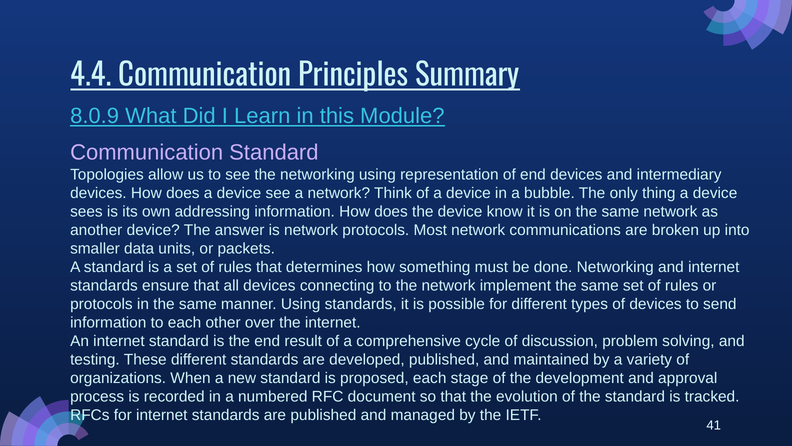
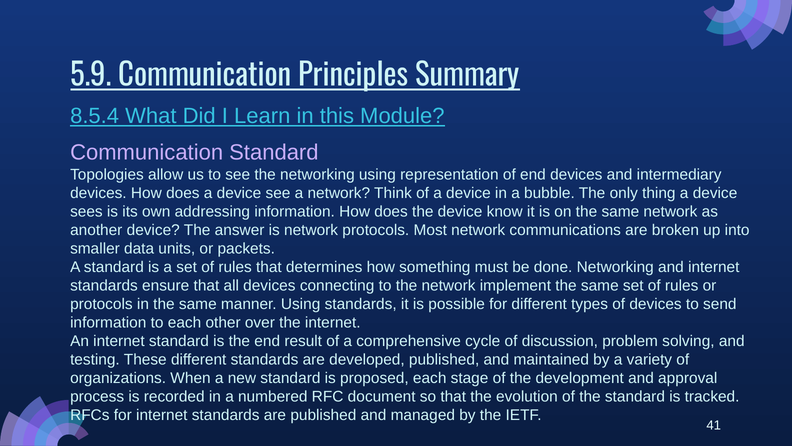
4.4: 4.4 -> 5.9
8.0.9: 8.0.9 -> 8.5.4
